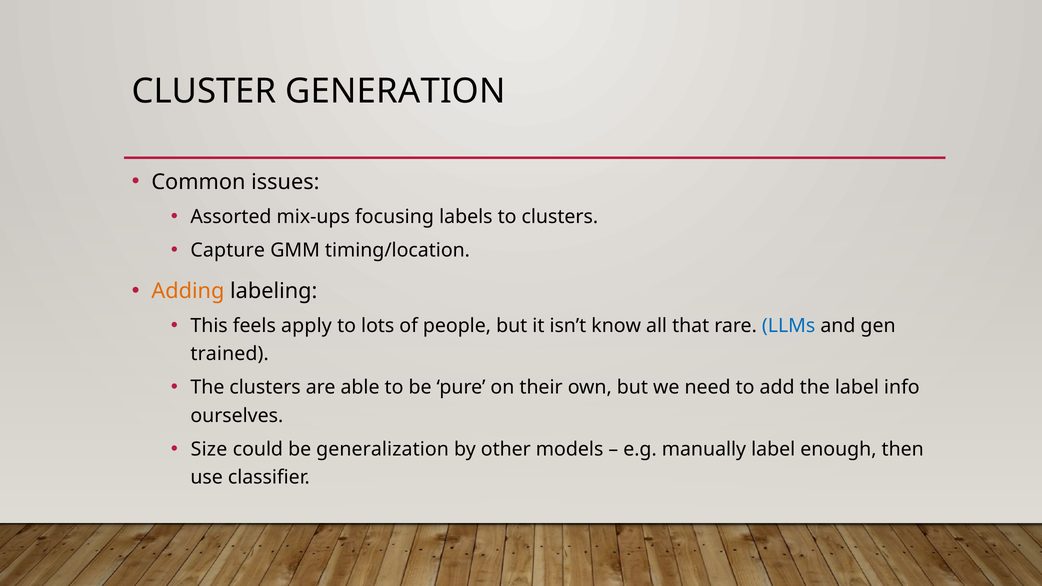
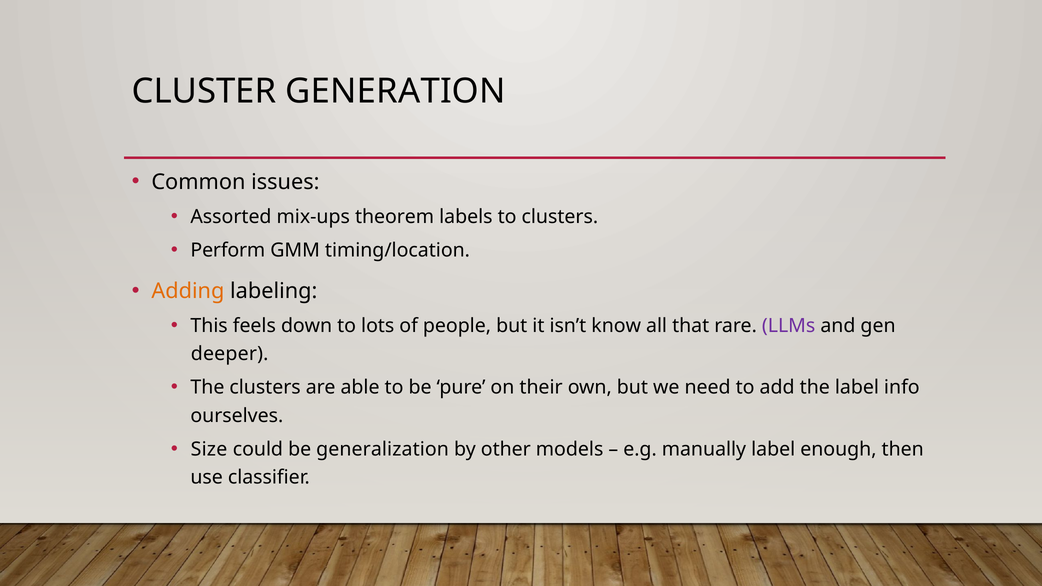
focusing: focusing -> theorem
Capture: Capture -> Perform
apply: apply -> down
LLMs colour: blue -> purple
trained: trained -> deeper
